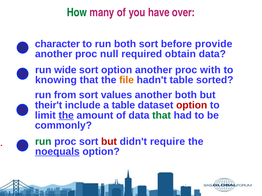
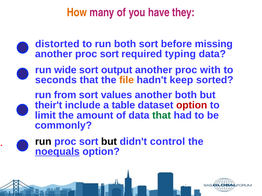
How colour: green -> orange
over: over -> they
character: character -> distorted
provide: provide -> missing
another proc null: null -> sort
obtain: obtain -> typing
sort option: option -> output
knowing: knowing -> seconds
hadn't table: table -> keep
the at (66, 116) underline: present -> none
run at (43, 142) colour: green -> black
but at (109, 142) colour: red -> black
require: require -> control
